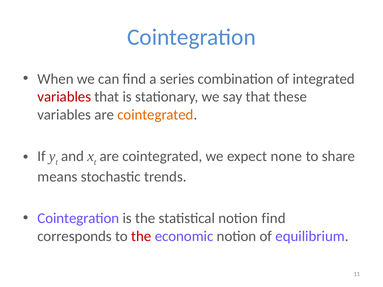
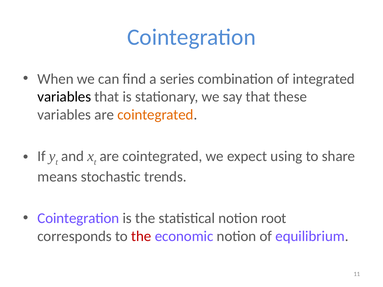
variables at (64, 97) colour: red -> black
none: none -> using
notion find: find -> root
